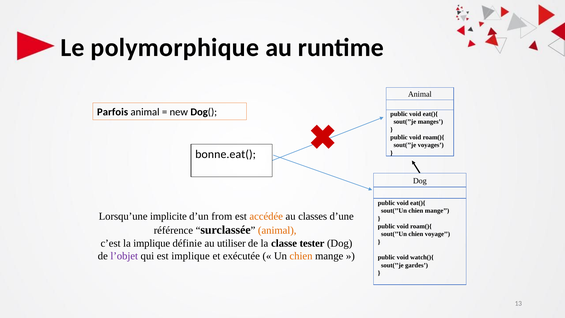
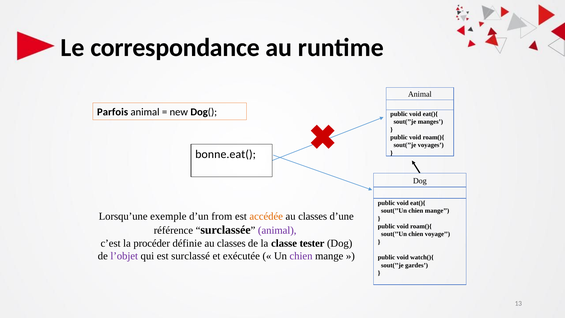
polymorphique: polymorphique -> correspondance
implicite: implicite -> exemple
animal at (277, 230) colour: orange -> purple
la implique: implique -> procéder
définie au utiliser: utiliser -> classes
est implique: implique -> surclassé
chien at (301, 256) colour: orange -> purple
